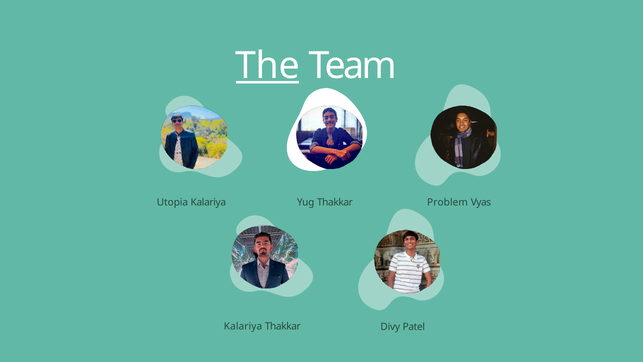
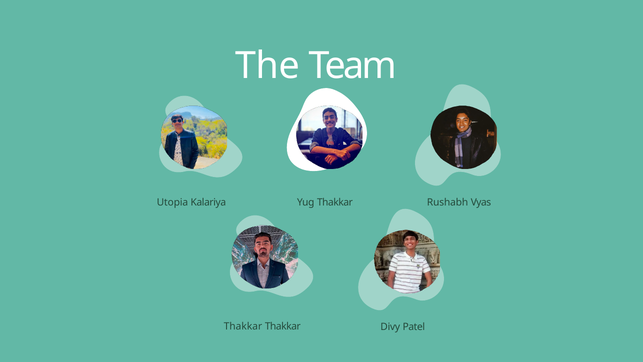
The underline: present -> none
Problem: Problem -> Rushabh
Kalariya at (243, 326): Kalariya -> Thakkar
